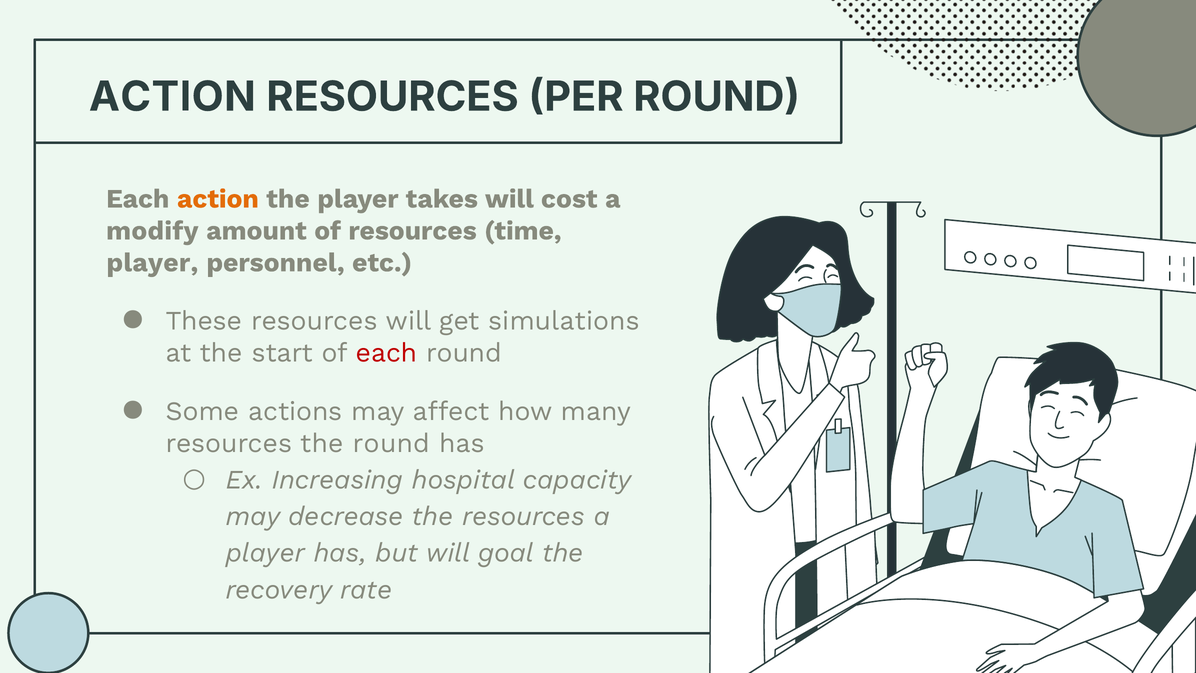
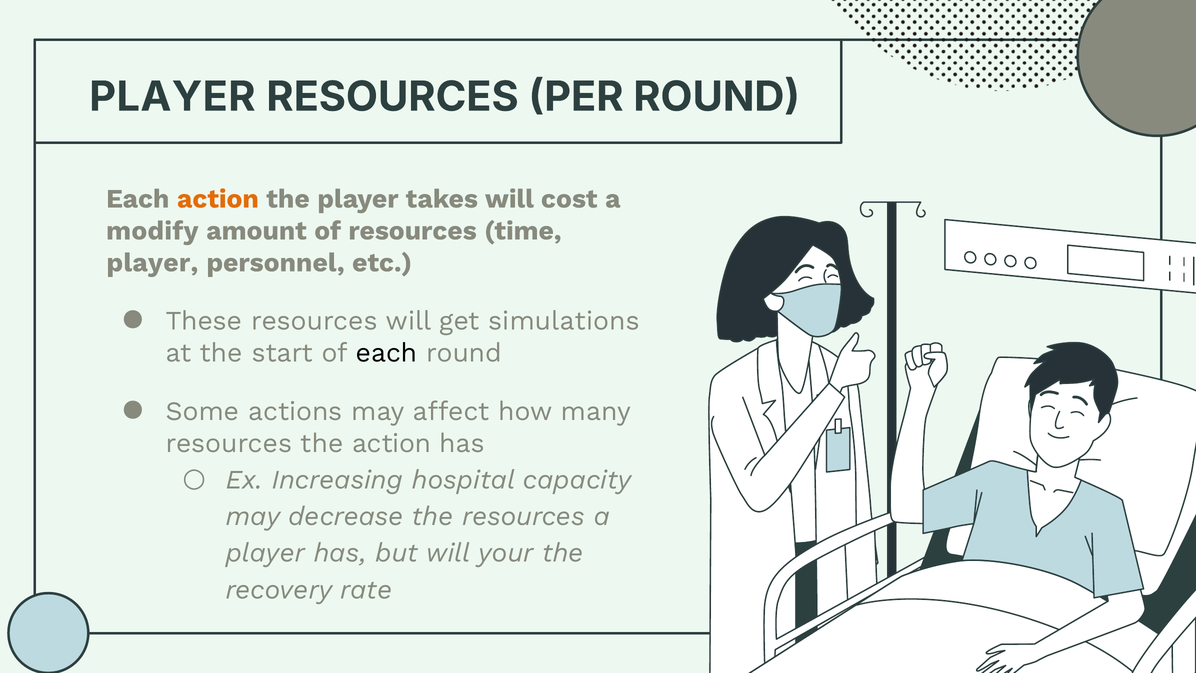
ACTION at (172, 97): ACTION -> PLAYER
each at (387, 353) colour: red -> black
the round: round -> action
goal: goal -> your
